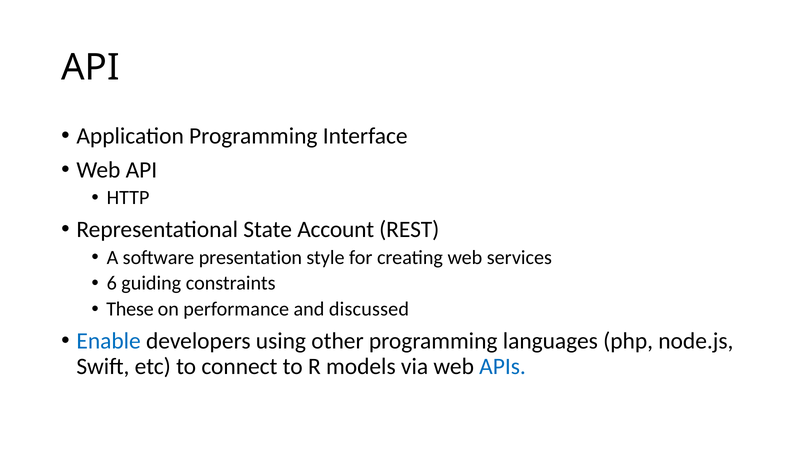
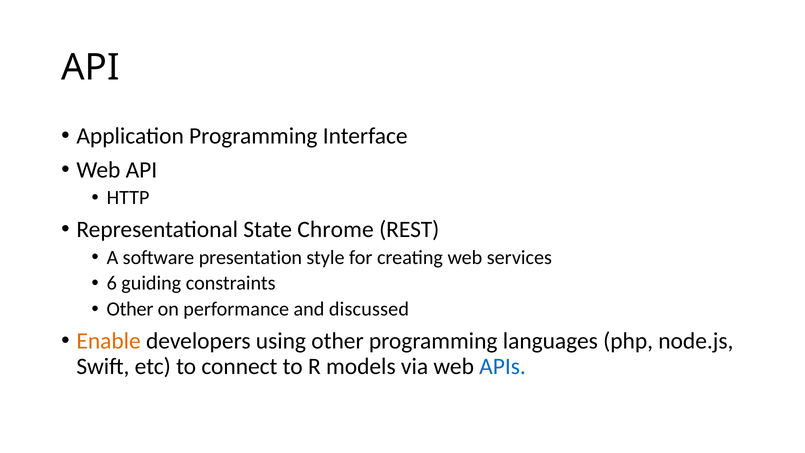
Account: Account -> Chrome
These at (130, 309): These -> Other
Enable colour: blue -> orange
